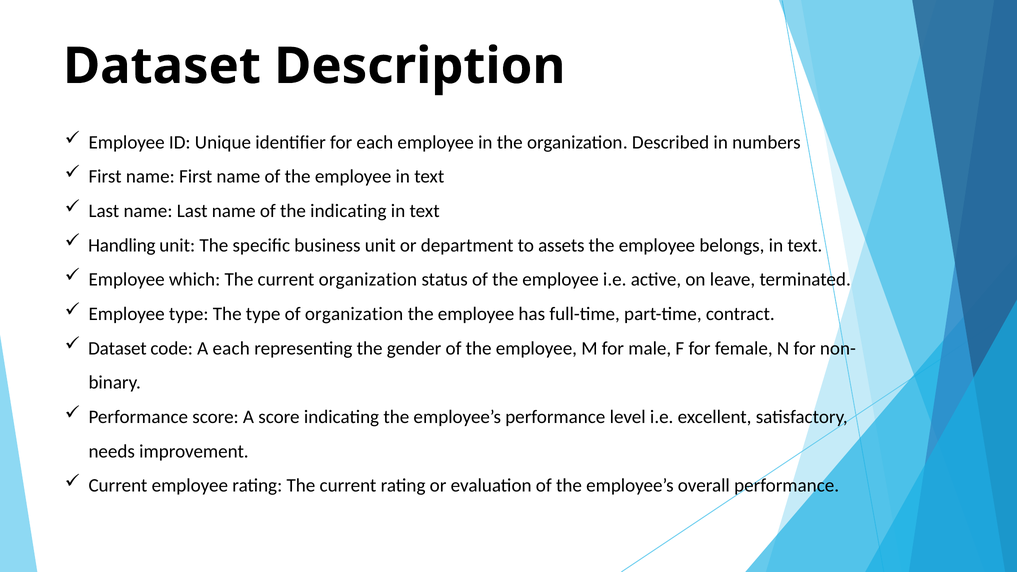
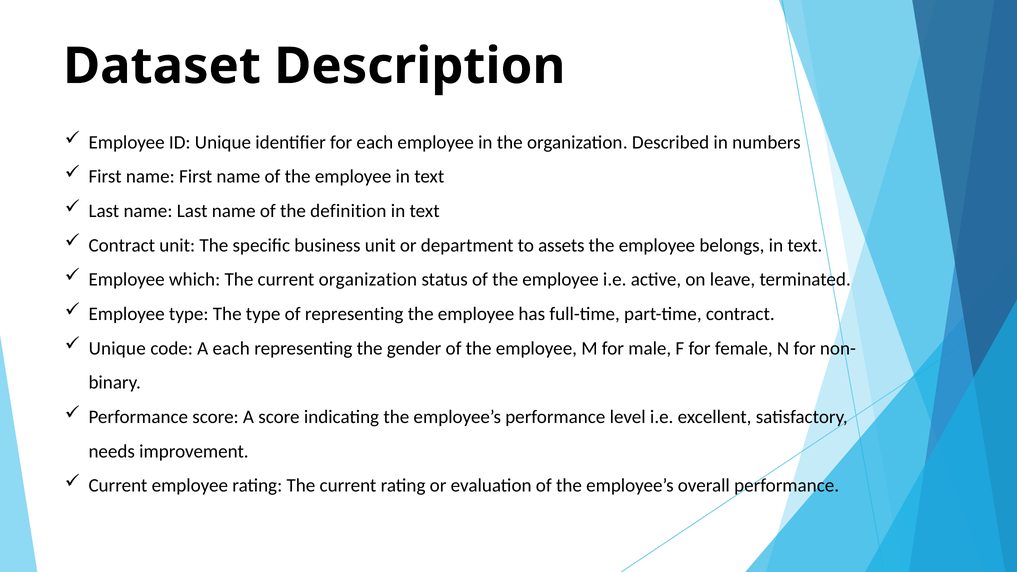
the indicating: indicating -> definition
Handling at (122, 245): Handling -> Contract
of organization: organization -> representing
Dataset at (117, 348): Dataset -> Unique
